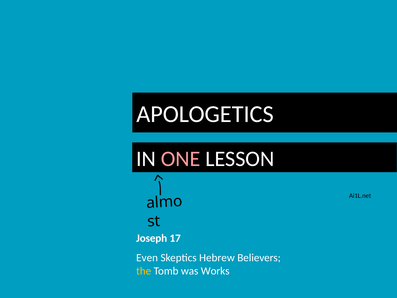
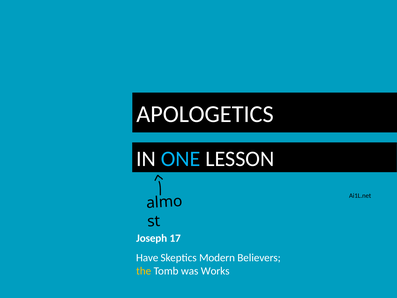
ONE colour: pink -> light blue
Even: Even -> Have
Hebrew: Hebrew -> Modern
